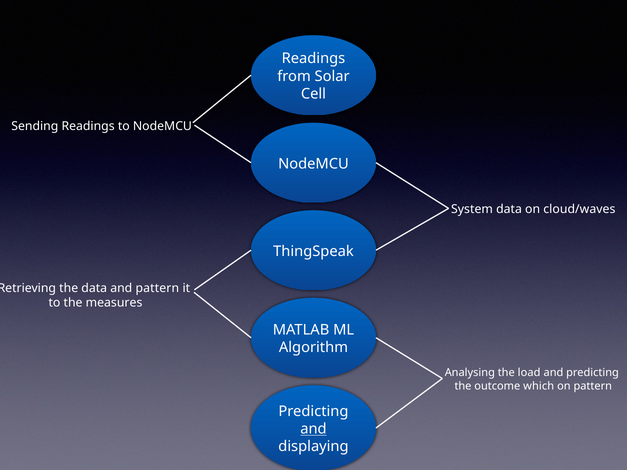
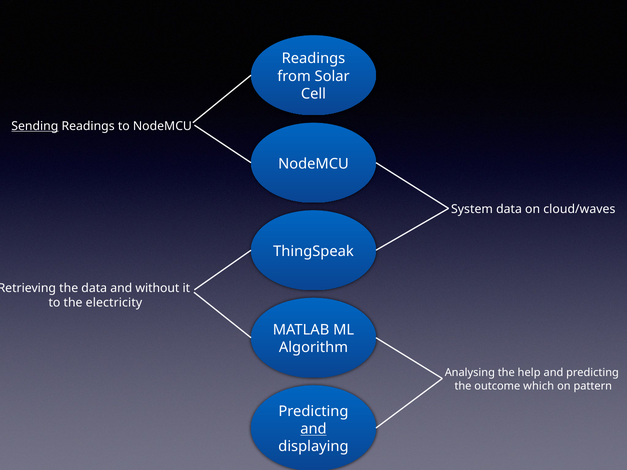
Sending underline: none -> present
and pattern: pattern -> without
measures: measures -> electricity
load: load -> help
